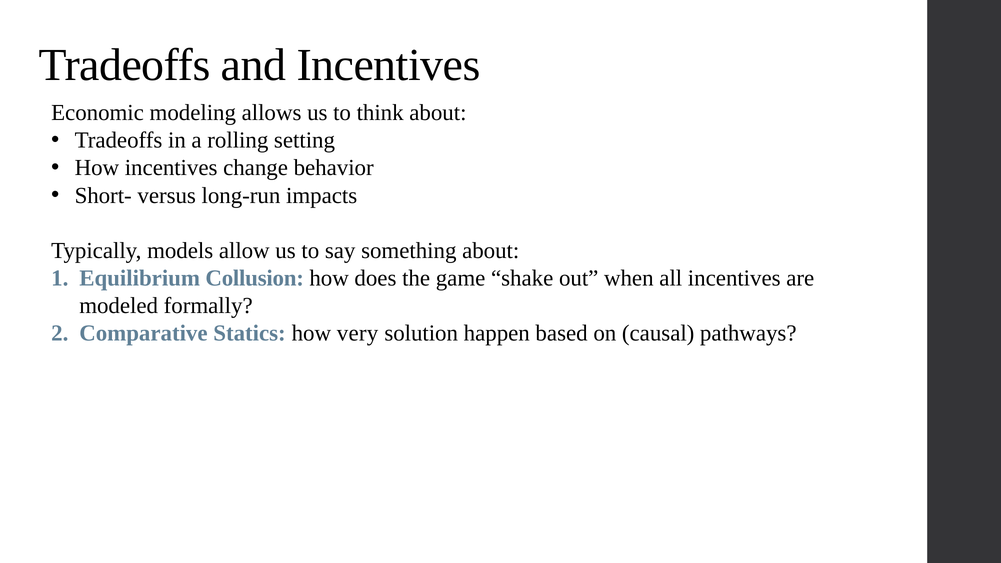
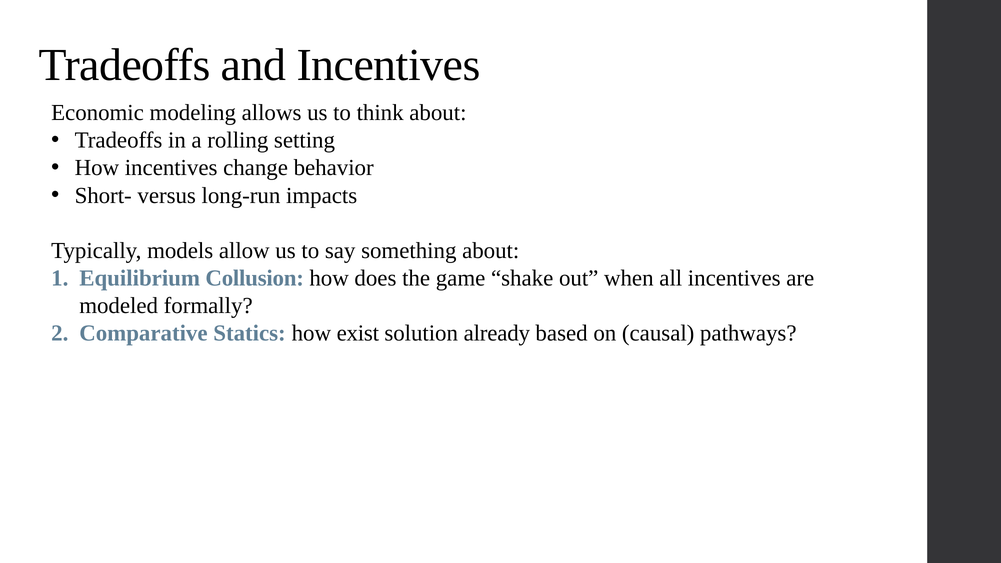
very: very -> exist
happen: happen -> already
